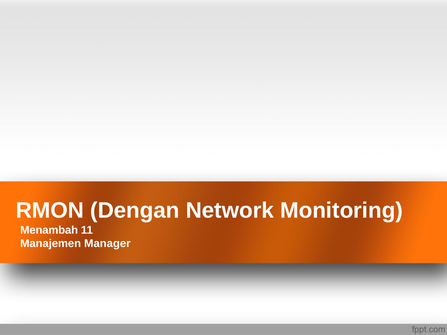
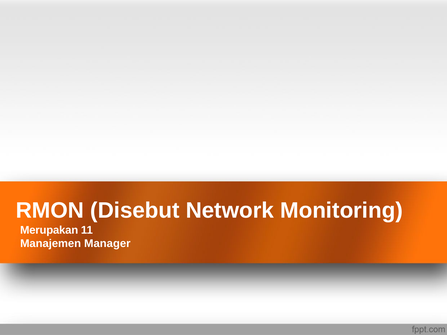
Dengan: Dengan -> Disebut
Menambah: Menambah -> Merupakan
